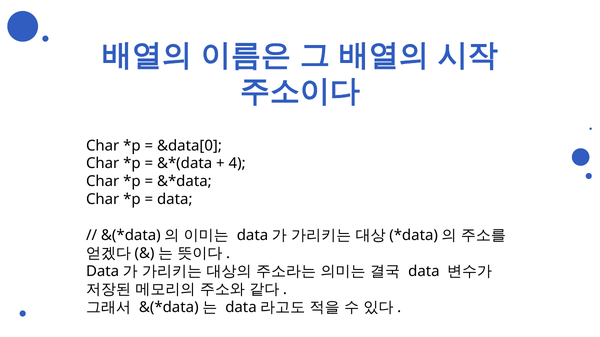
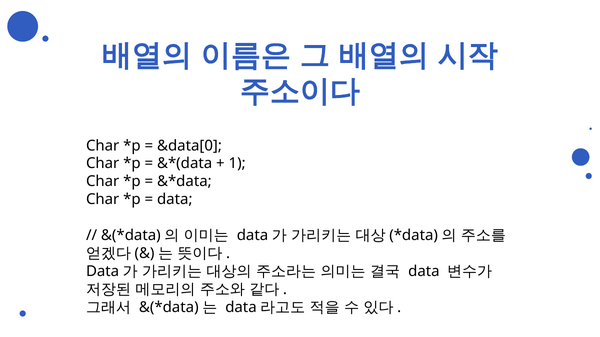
4: 4 -> 1
